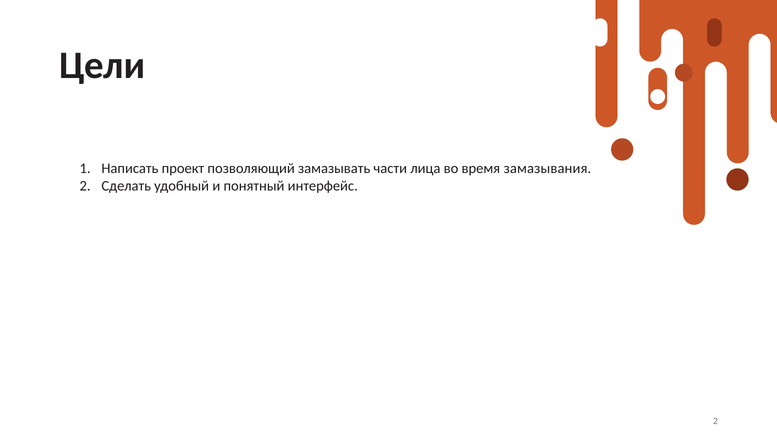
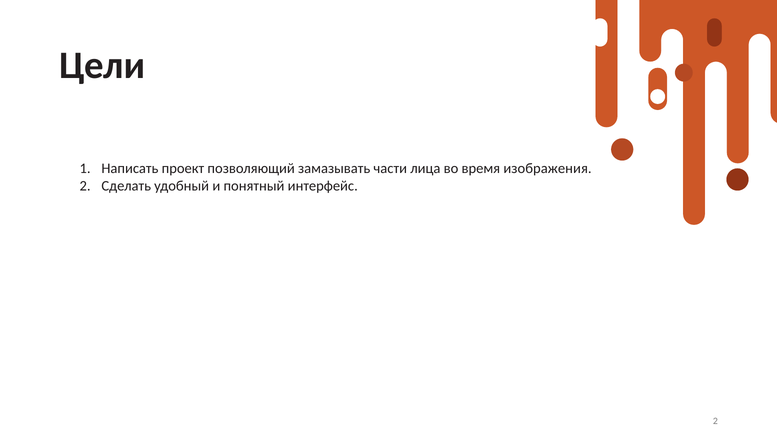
замазывания: замазывания -> изображения
